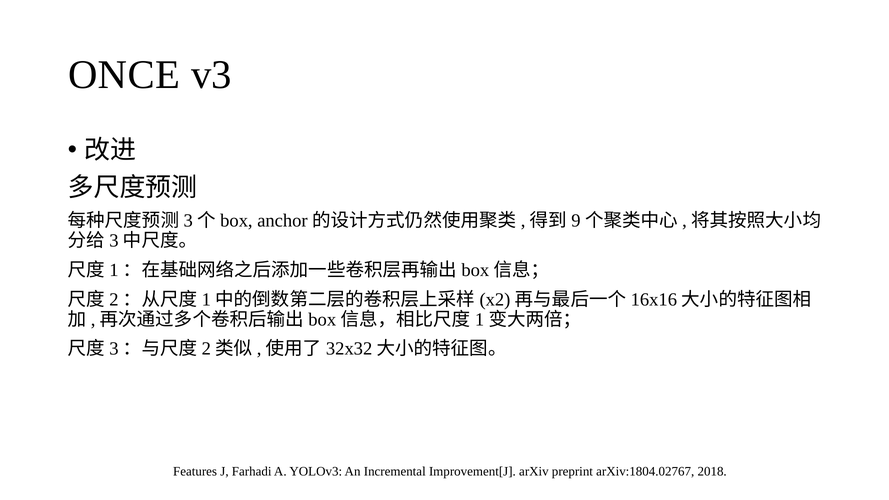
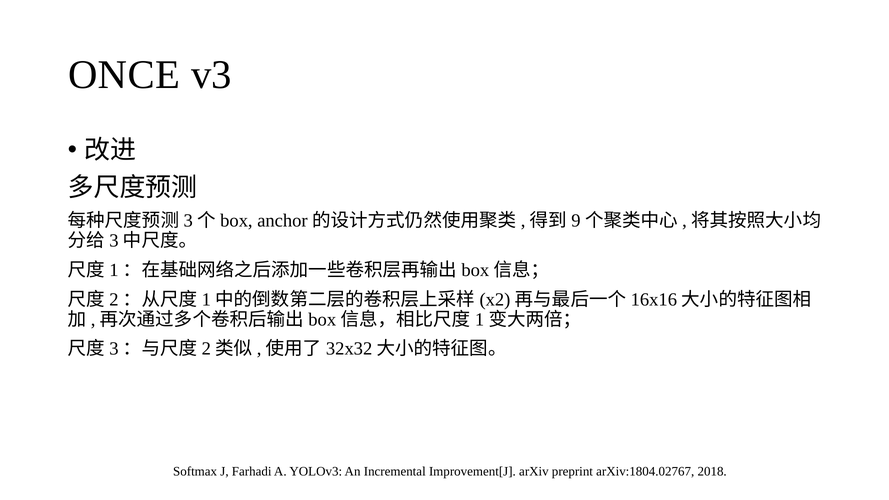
Features: Features -> Softmax
